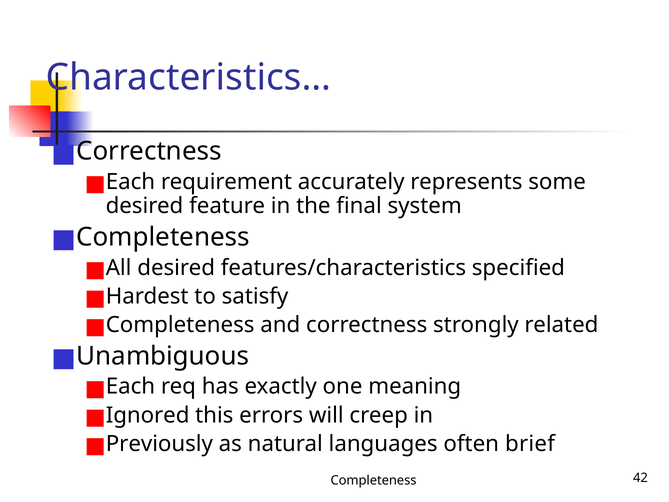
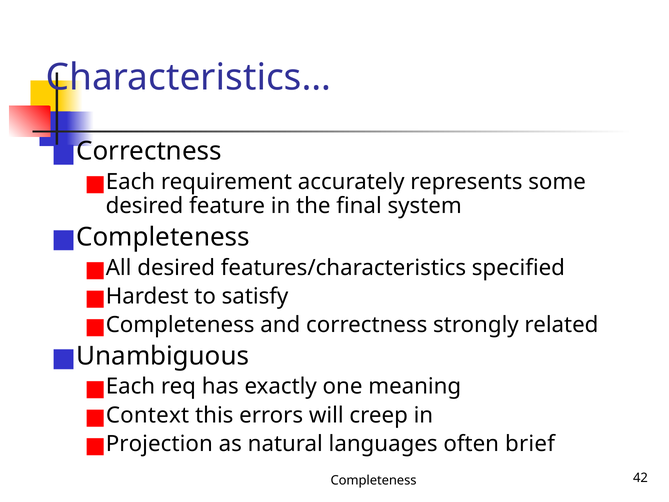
Ignored: Ignored -> Context
Previously: Previously -> Projection
